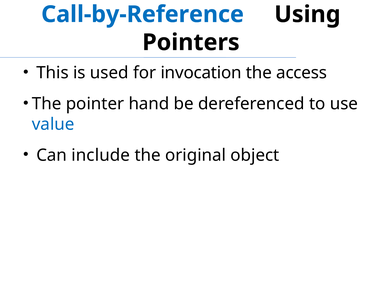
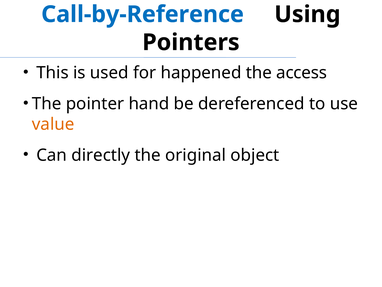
invocation: invocation -> happened
value colour: blue -> orange
include: include -> directly
